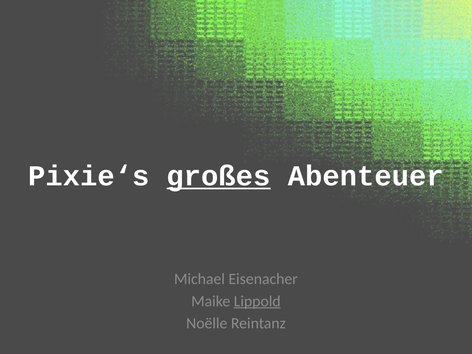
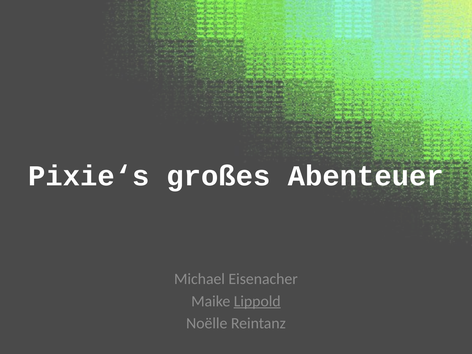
großes underline: present -> none
